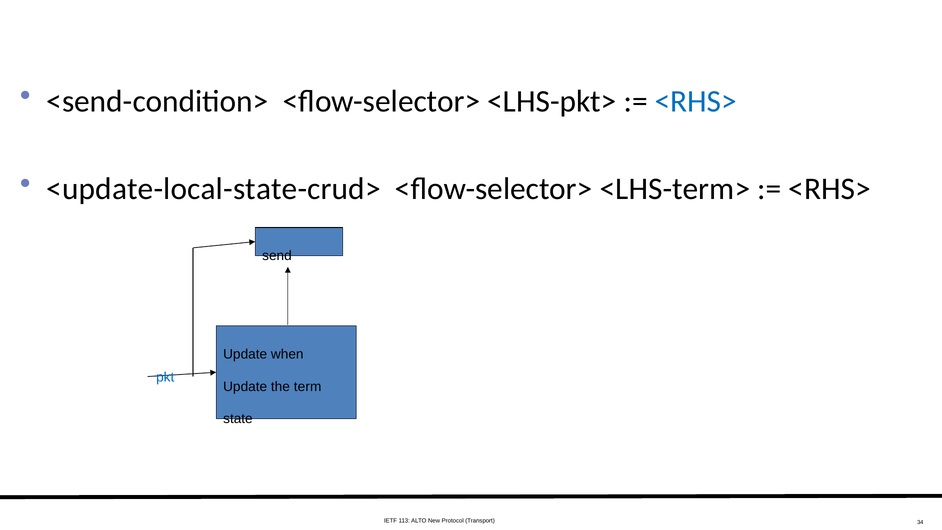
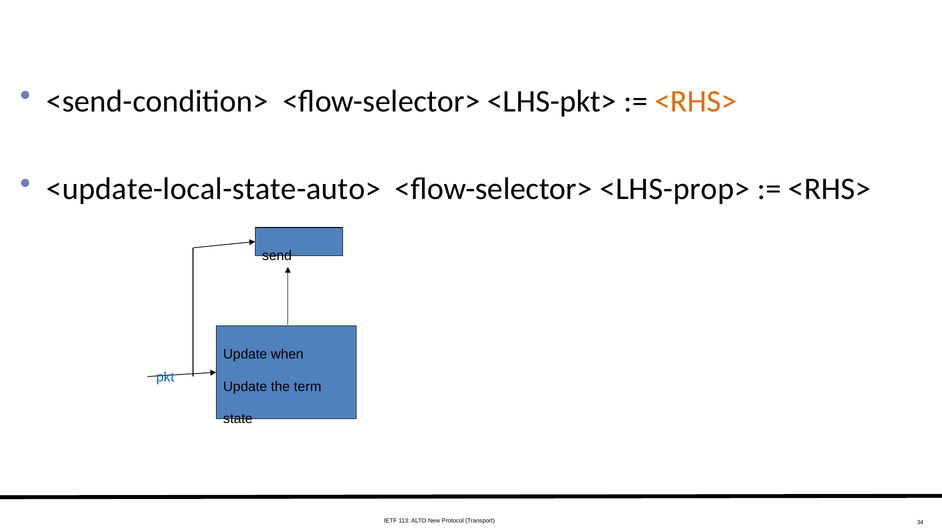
<RHS> at (696, 101) colour: blue -> orange
<update-local-state-crud>: <update-local-state-crud> -> <update-local-state-auto>
<LHS-term>: <LHS-term> -> <LHS-prop>
